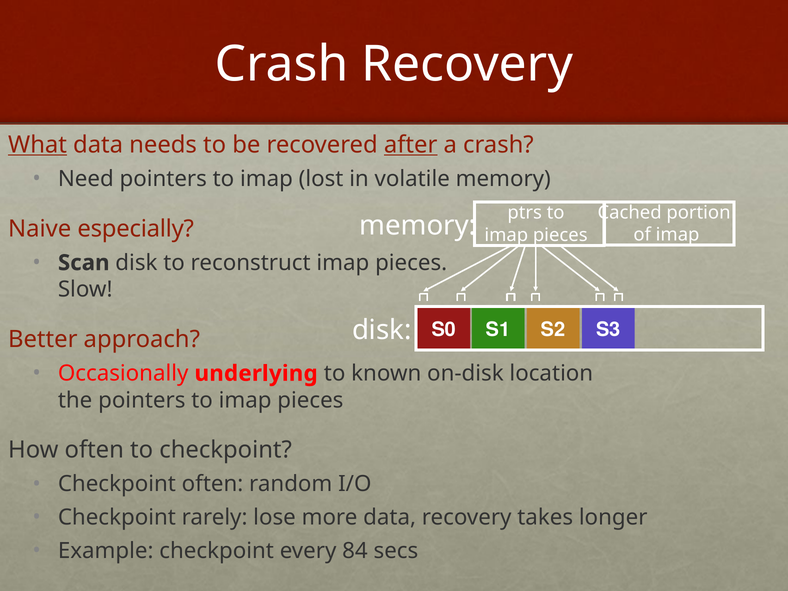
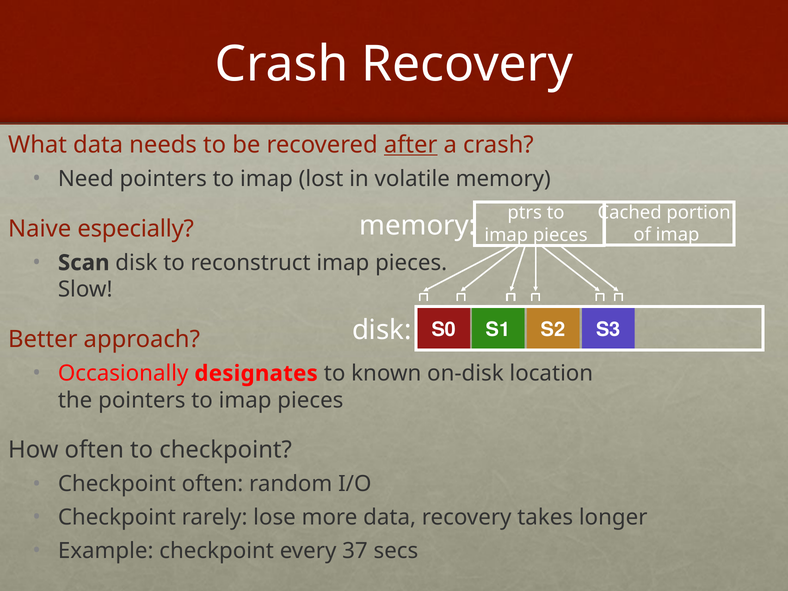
What underline: present -> none
underlying: underlying -> designates
84: 84 -> 37
